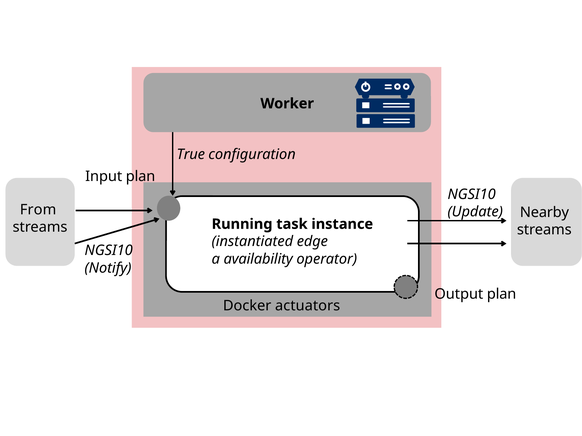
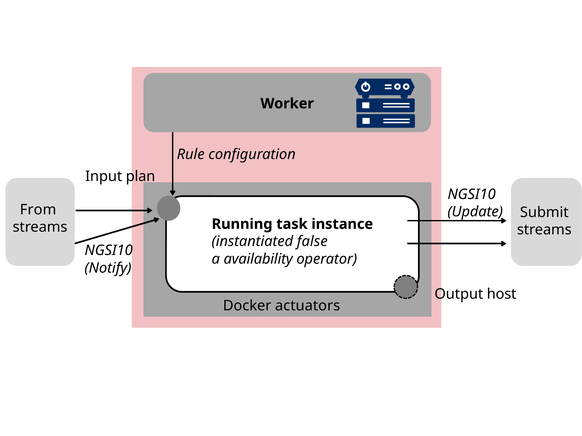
True: True -> Rule
Nearby: Nearby -> Submit
edge: edge -> false
Output plan: plan -> host
